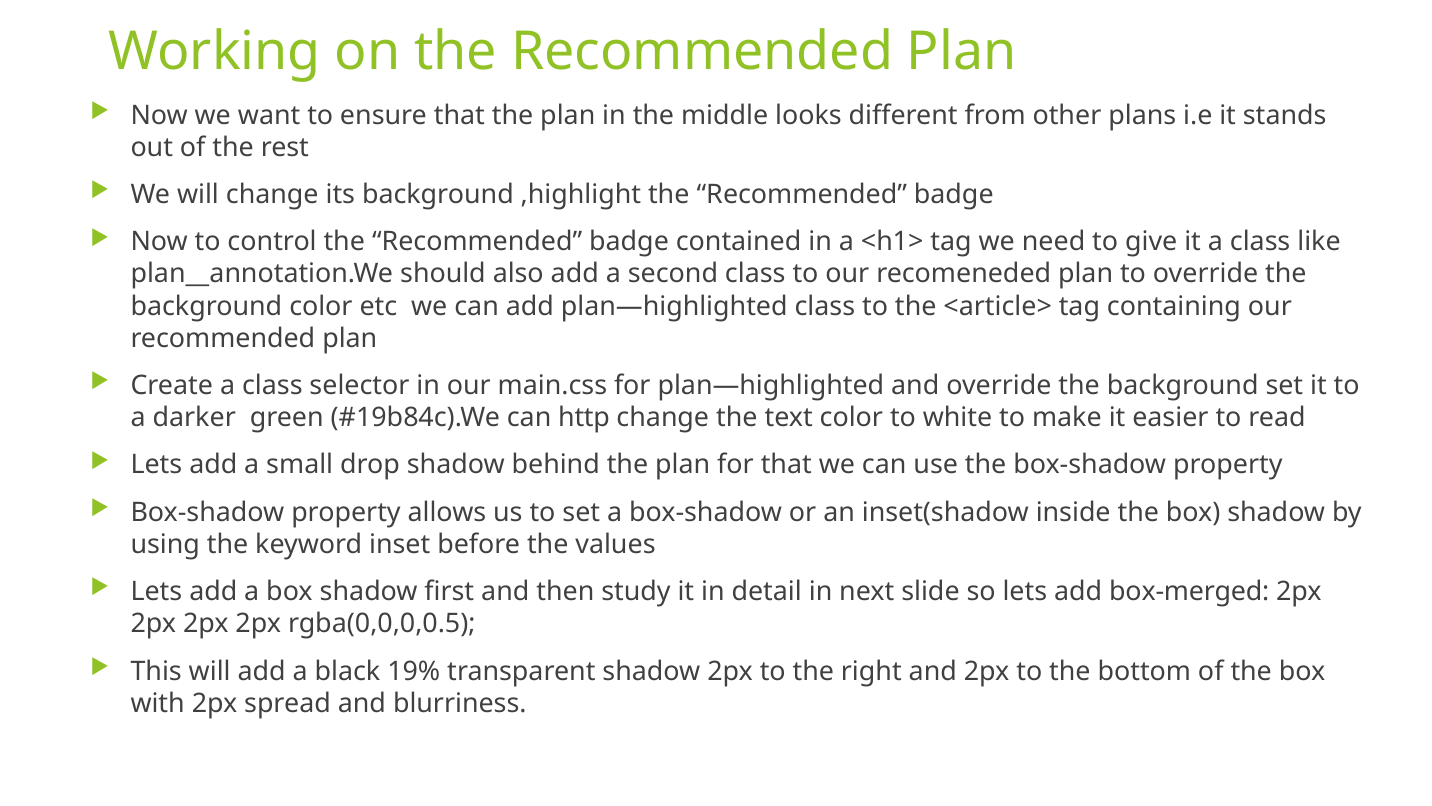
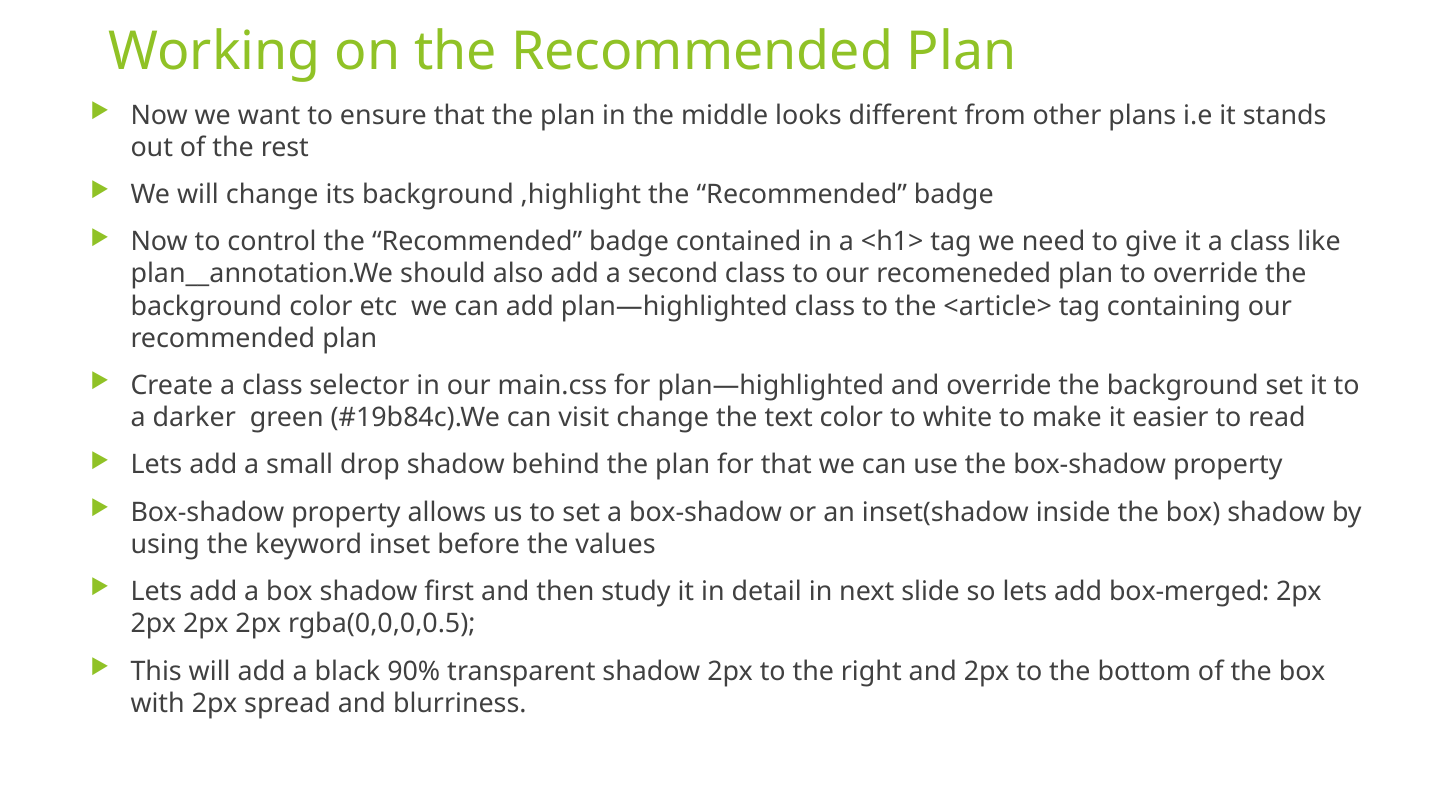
http: http -> visit
19%: 19% -> 90%
